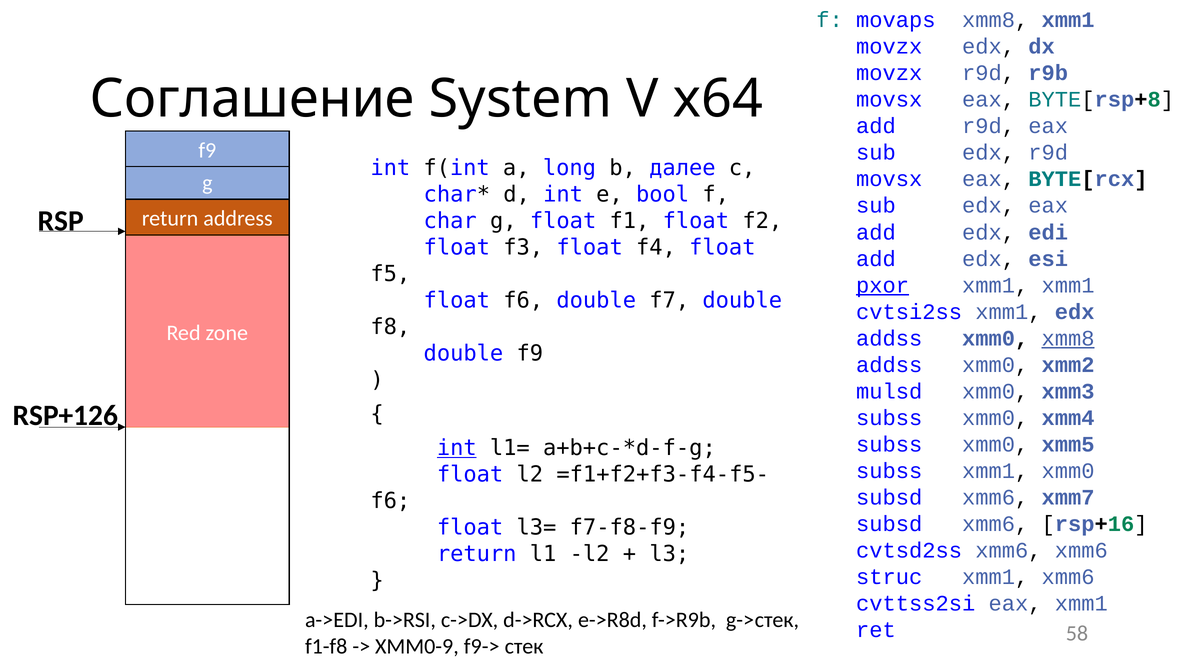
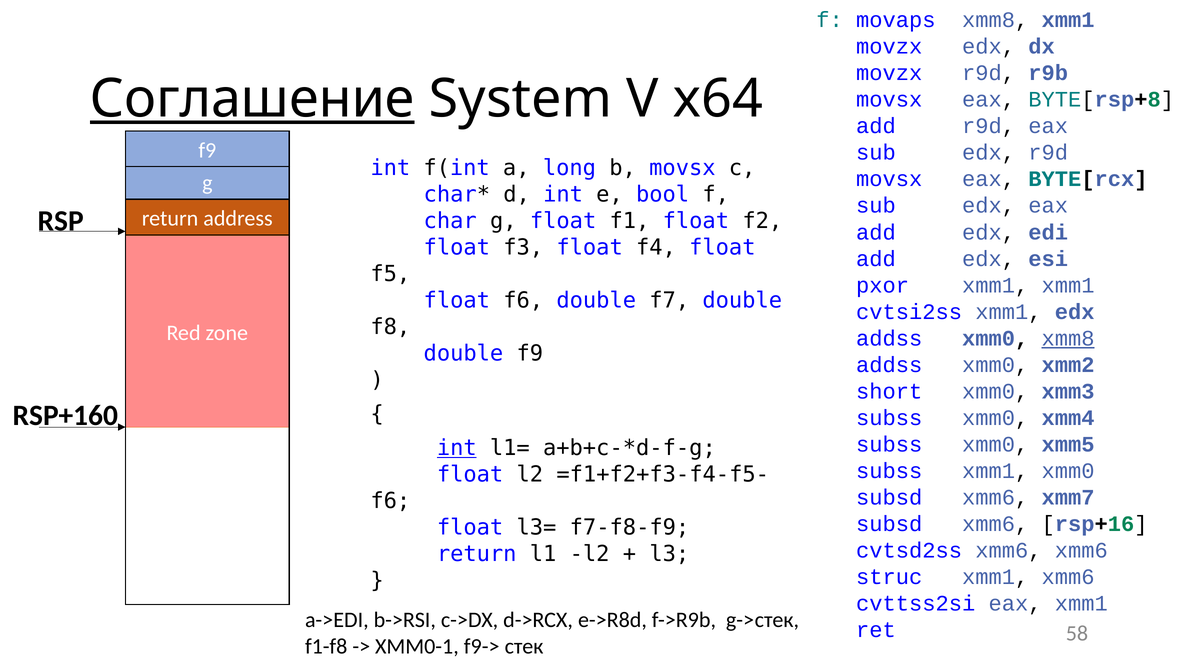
Соглашение underline: none -> present
b далее: далее -> movsx
pxor underline: present -> none
mulsd: mulsd -> short
RSP+126: RSP+126 -> RSP+160
XMM0-9: XMM0-9 -> XMM0-1
